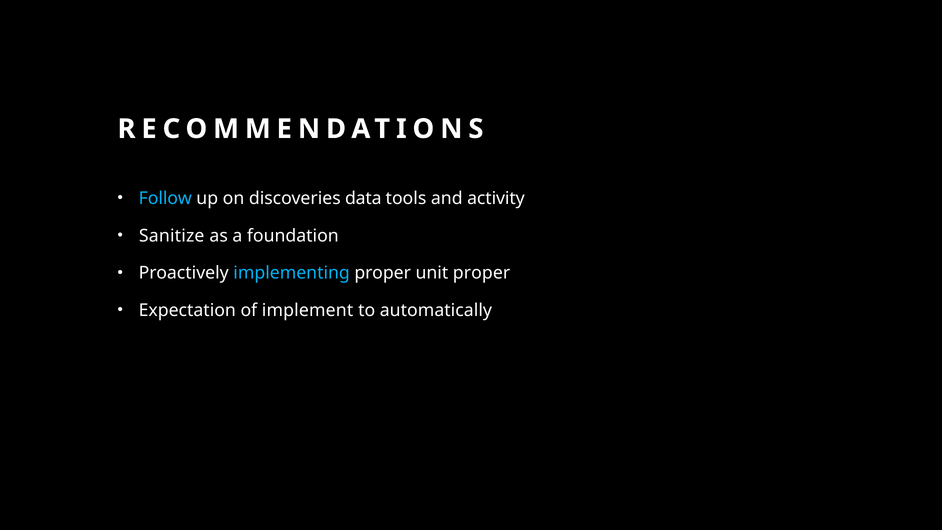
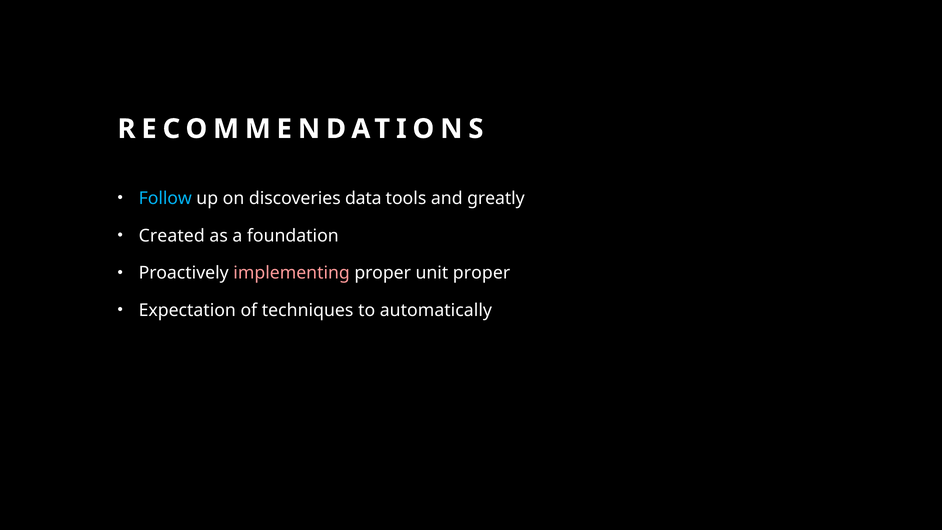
activity: activity -> greatly
Sanitize: Sanitize -> Created
implementing colour: light blue -> pink
implement: implement -> techniques
